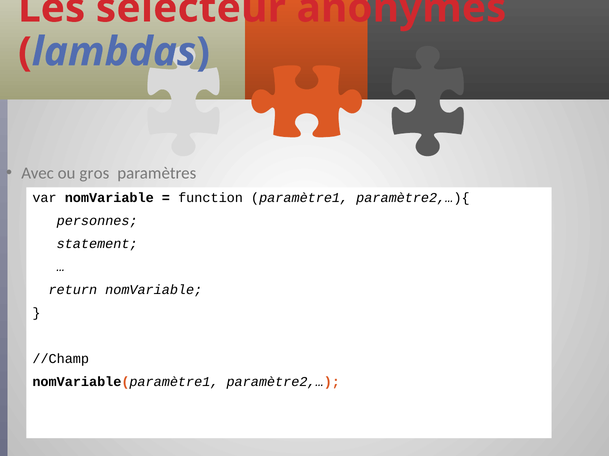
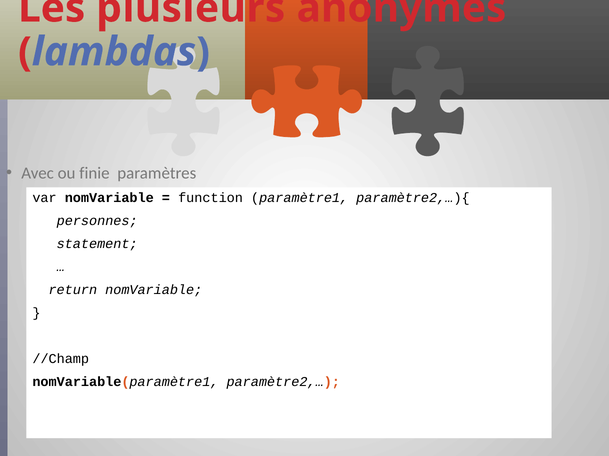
sélecteur: sélecteur -> plusieurs
gros: gros -> finie
